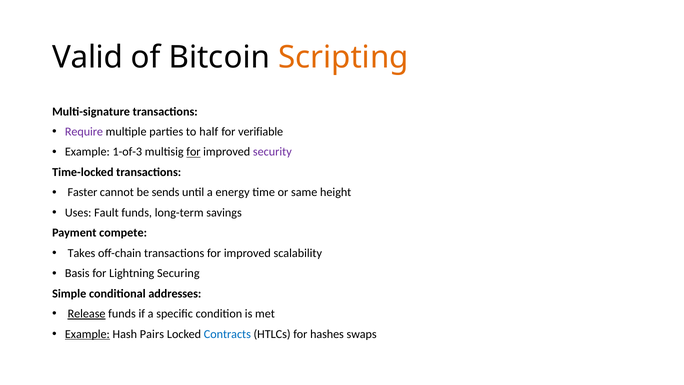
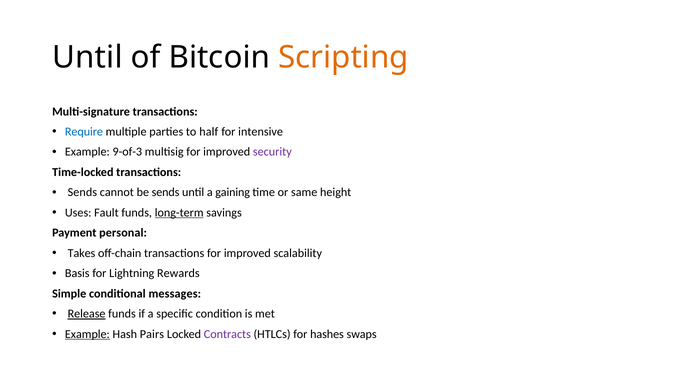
Valid at (88, 57): Valid -> Until
Require colour: purple -> blue
verifiable: verifiable -> intensive
1-of-3: 1-of-3 -> 9-of-3
for at (193, 152) underline: present -> none
Faster at (82, 192): Faster -> Sends
energy: energy -> gaining
long-term underline: none -> present
compete: compete -> personal
Securing: Securing -> Rewards
addresses: addresses -> messages
Contracts colour: blue -> purple
